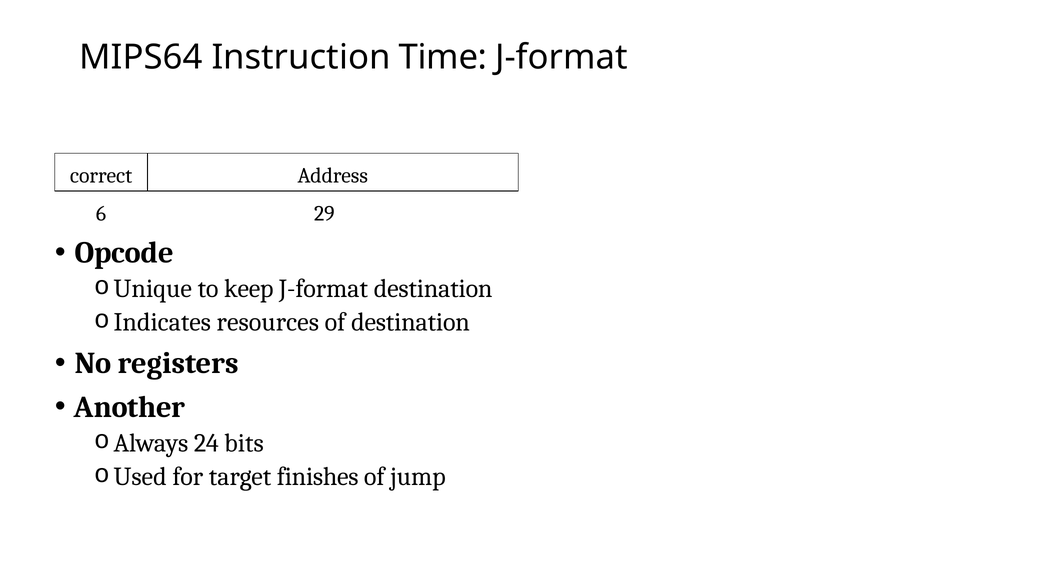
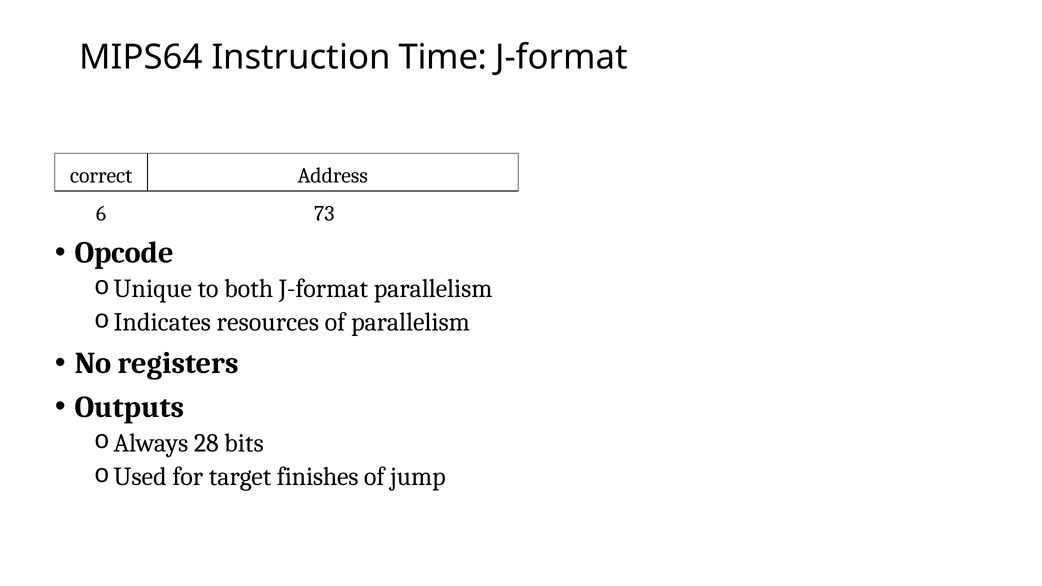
29: 29 -> 73
keep: keep -> both
J-format destination: destination -> parallelism
of destination: destination -> parallelism
Another: Another -> Outputs
24: 24 -> 28
